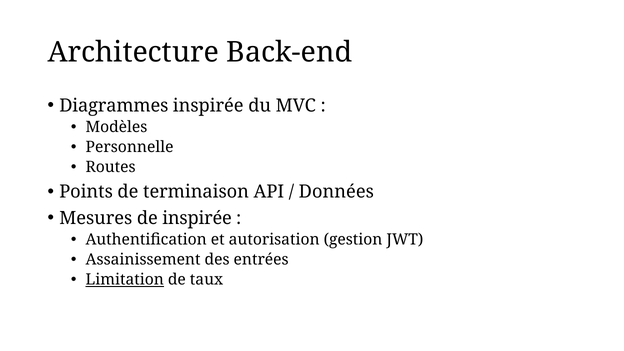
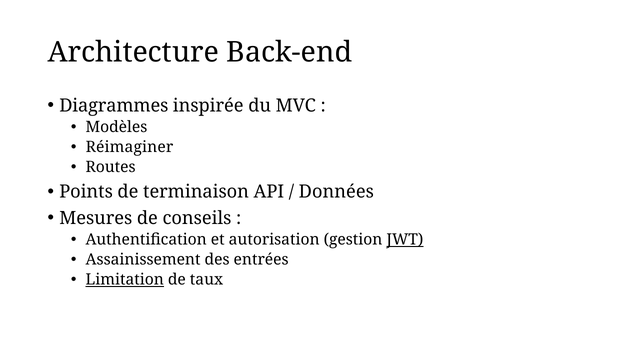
Personnelle: Personnelle -> Réimaginer
de inspirée: inspirée -> conseils
JWT underline: none -> present
